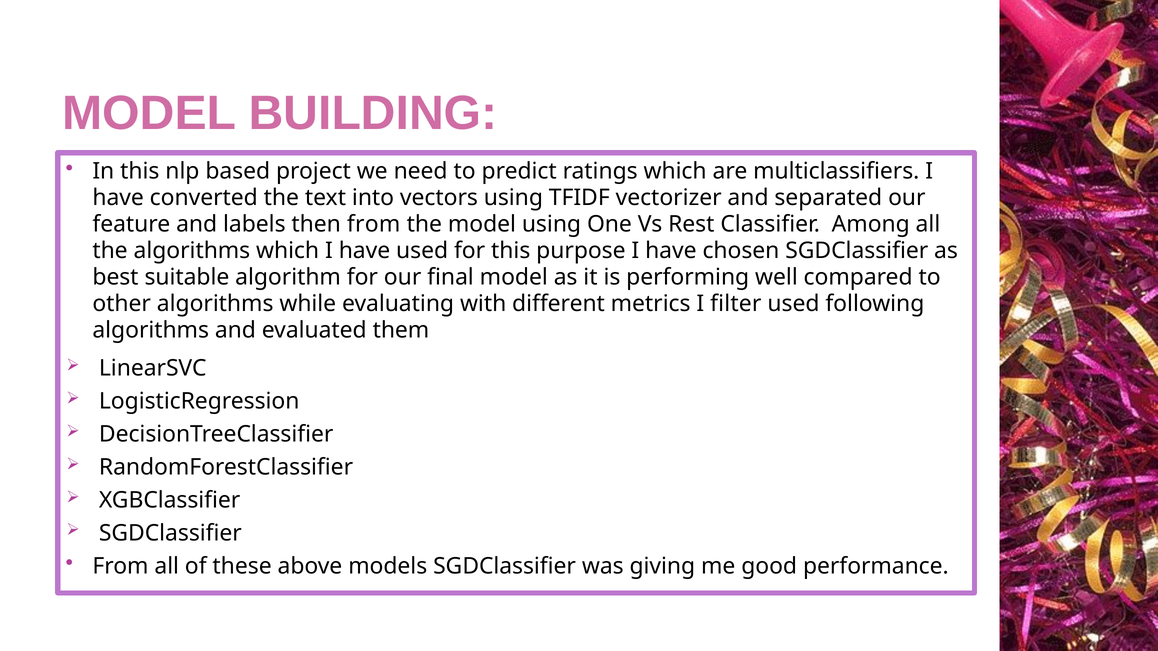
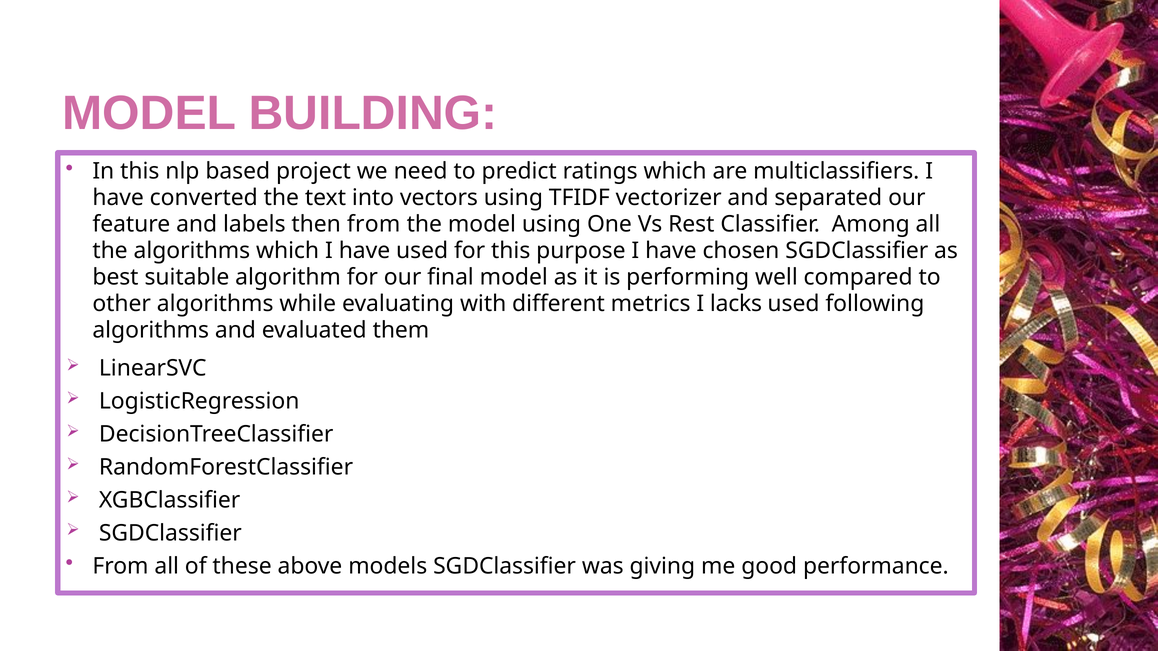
filter: filter -> lacks
